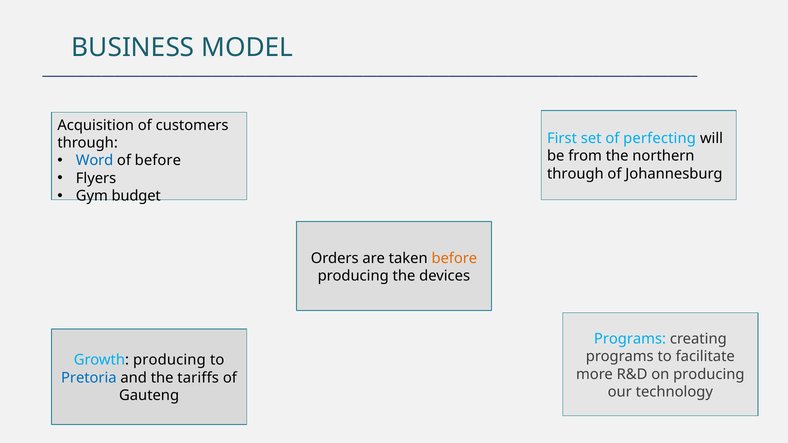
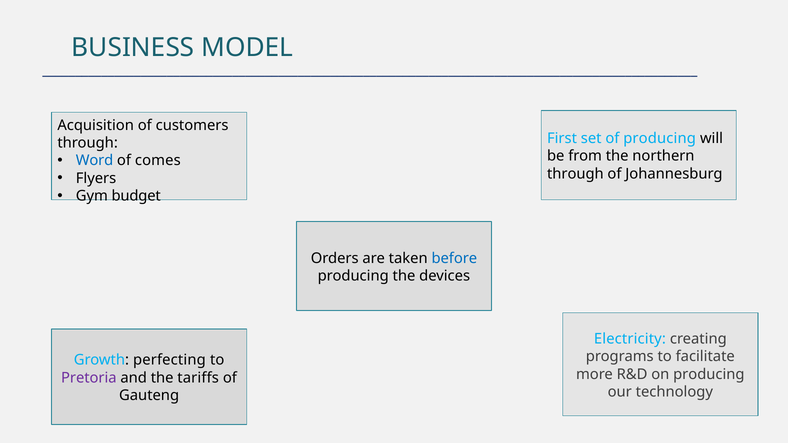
of perfecting: perfecting -> producing
of before: before -> comes
before at (454, 258) colour: orange -> blue
Programs at (630, 339): Programs -> Electricity
Growth producing: producing -> perfecting
Pretoria colour: blue -> purple
